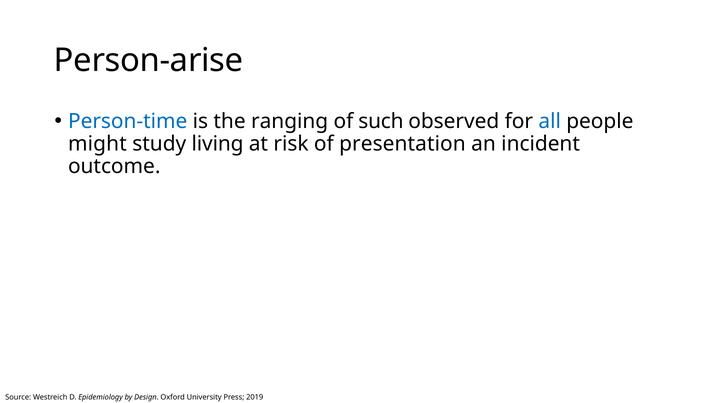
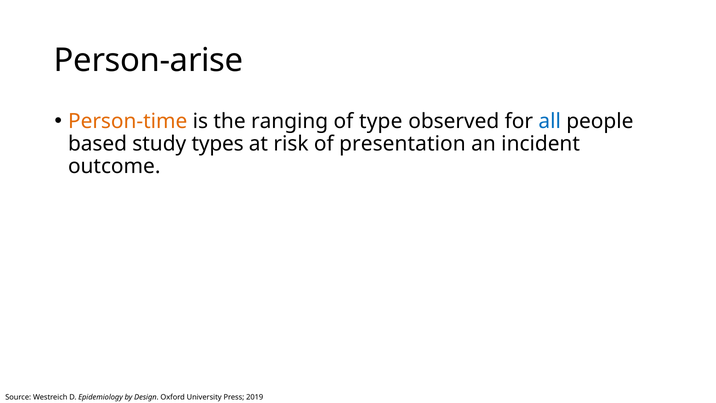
Person-time colour: blue -> orange
such: such -> type
might: might -> based
living: living -> types
